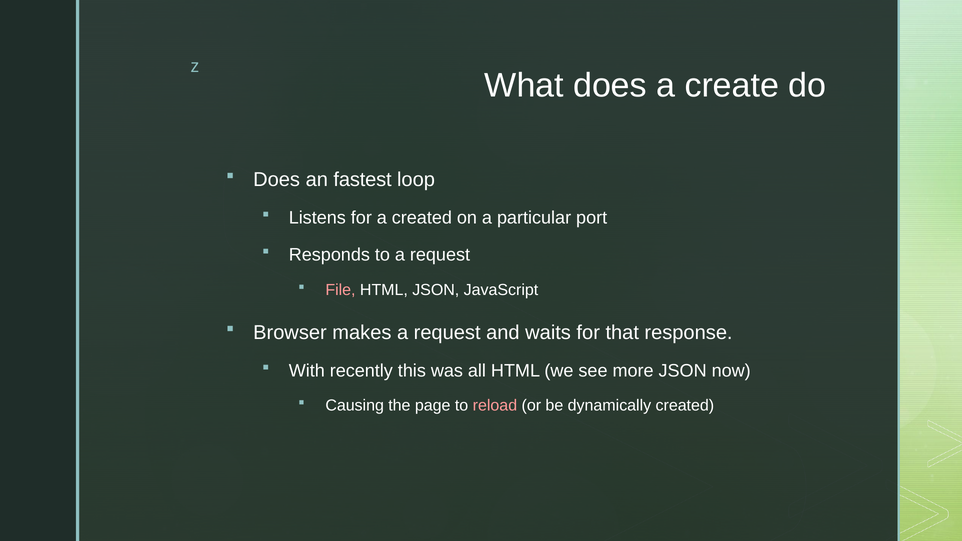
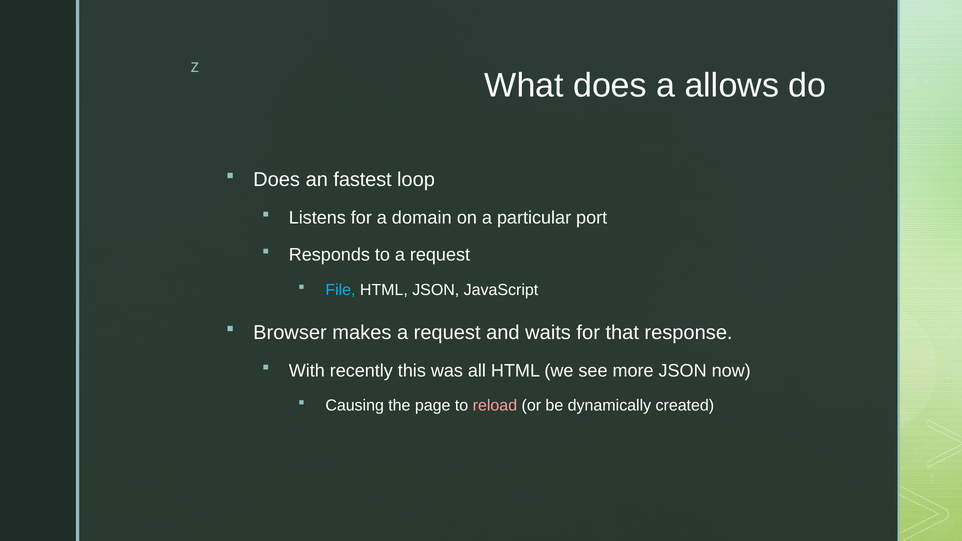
create: create -> allows
a created: created -> domain
File colour: pink -> light blue
